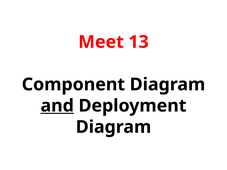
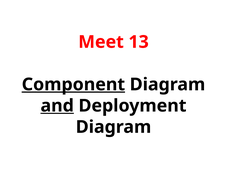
Component underline: none -> present
